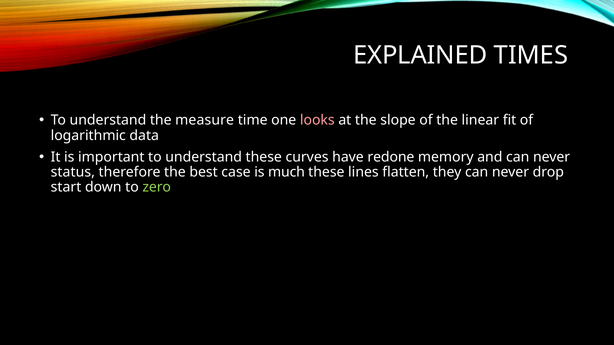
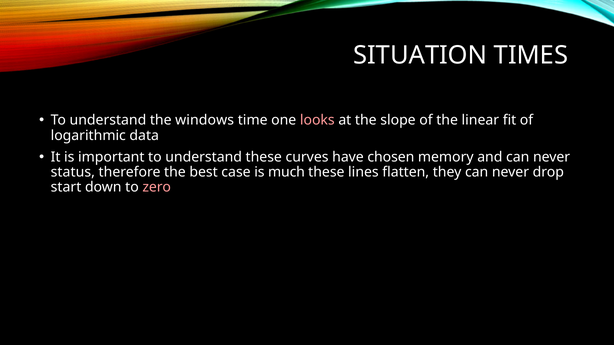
EXPLAINED: EXPLAINED -> SITUATION
measure: measure -> windows
redone: redone -> chosen
zero colour: light green -> pink
